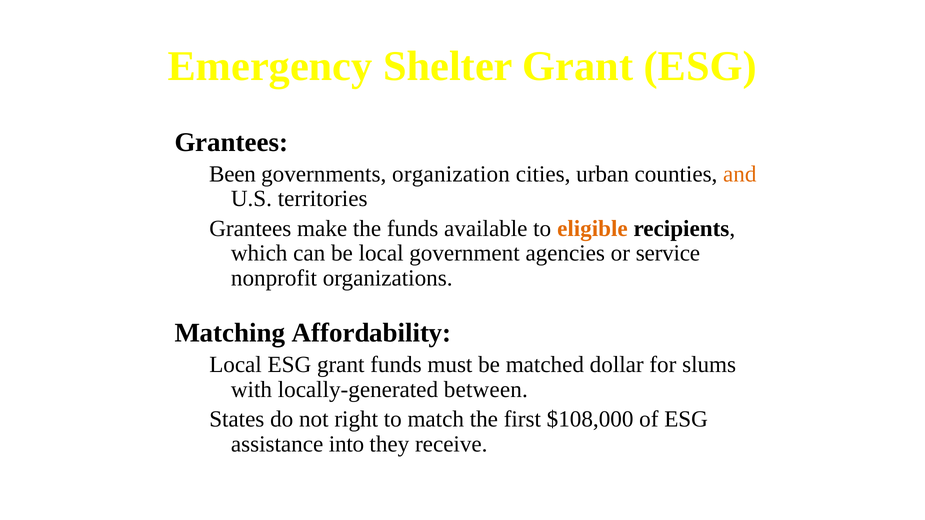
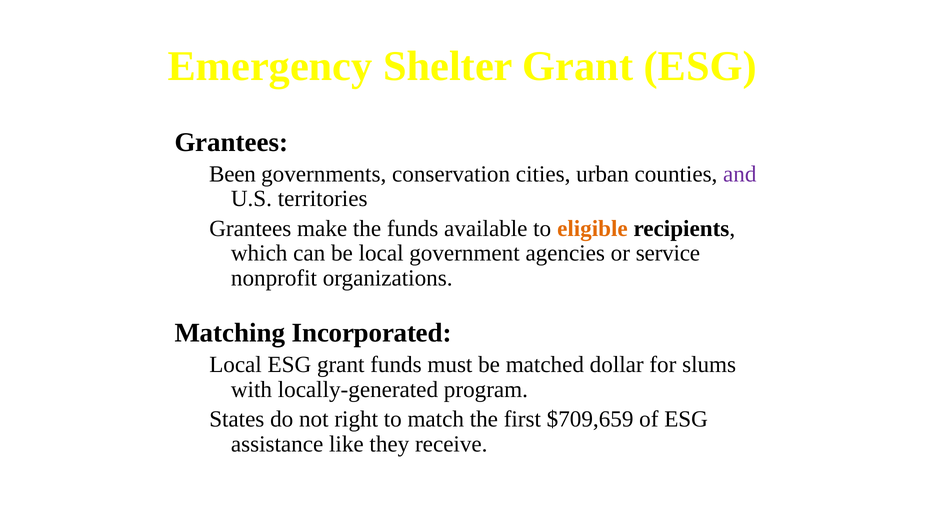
organization: organization -> conservation
and colour: orange -> purple
Affordability: Affordability -> Incorporated
between: between -> program
$108,000: $108,000 -> $709,659
into: into -> like
